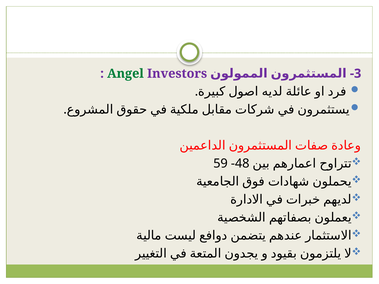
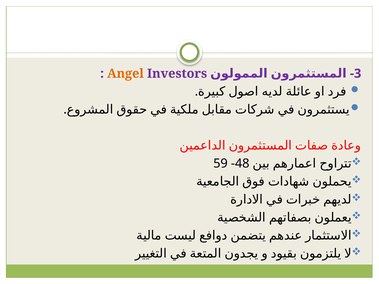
Angel colour: green -> orange
